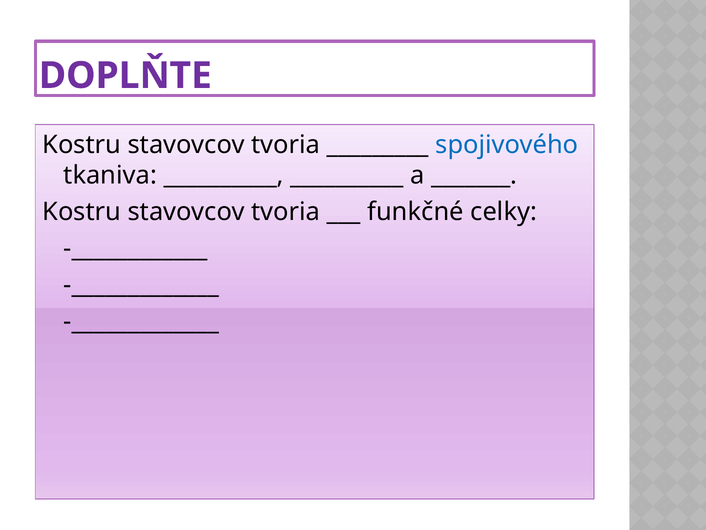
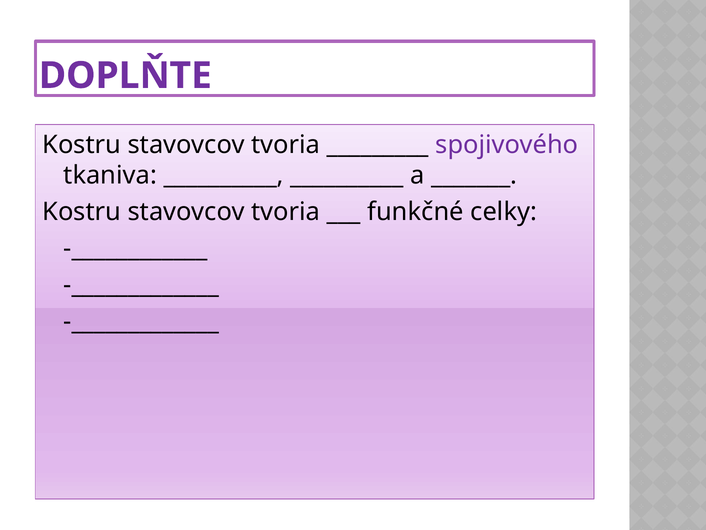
spojivového colour: blue -> purple
